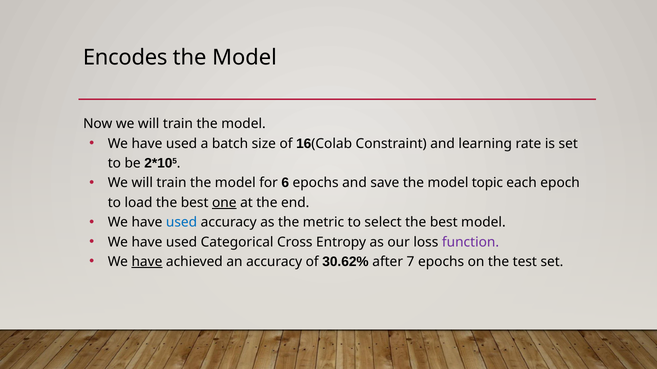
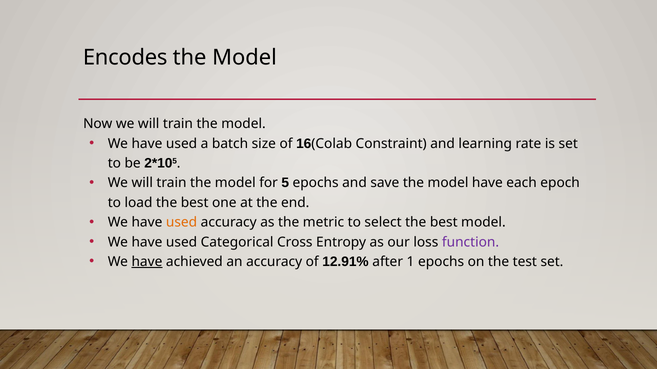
6: 6 -> 5
model topic: topic -> have
one underline: present -> none
used at (182, 223) colour: blue -> orange
30.62%: 30.62% -> 12.91%
7: 7 -> 1
